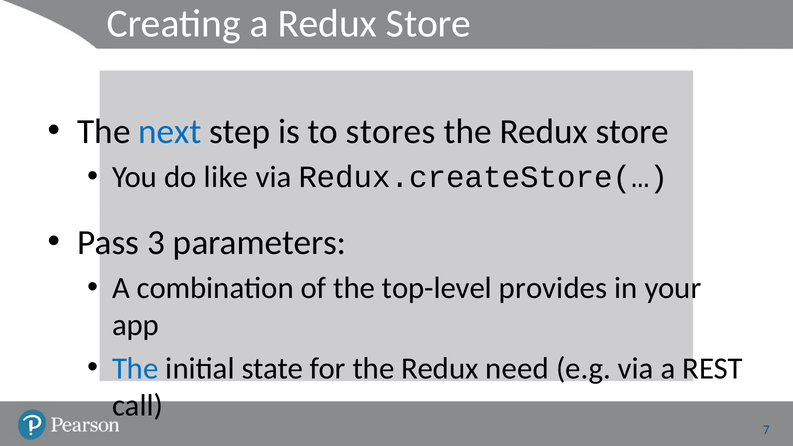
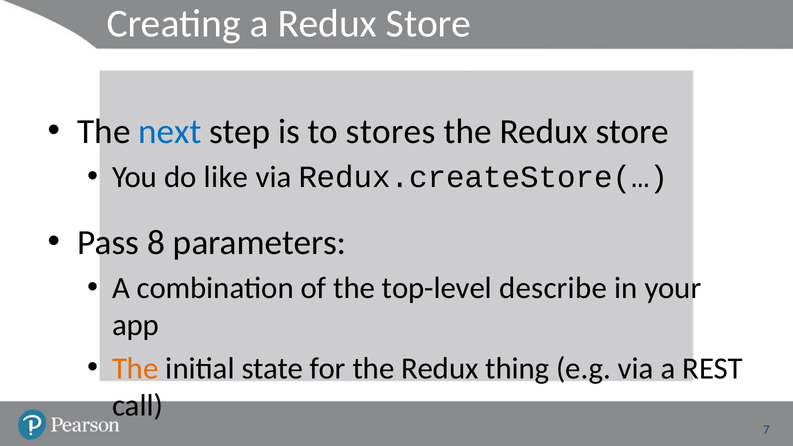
3: 3 -> 8
provides: provides -> describe
The at (135, 369) colour: blue -> orange
need: need -> thing
